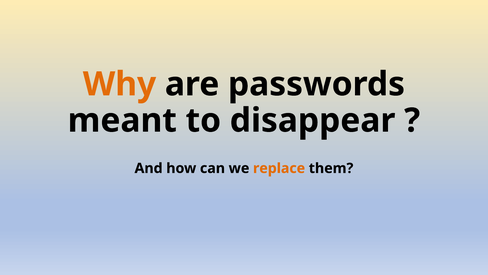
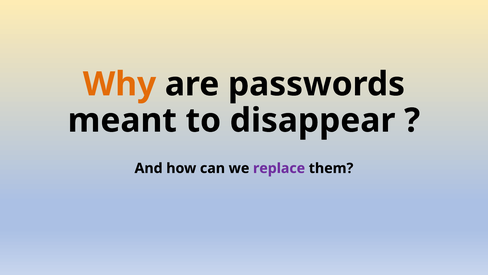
replace colour: orange -> purple
